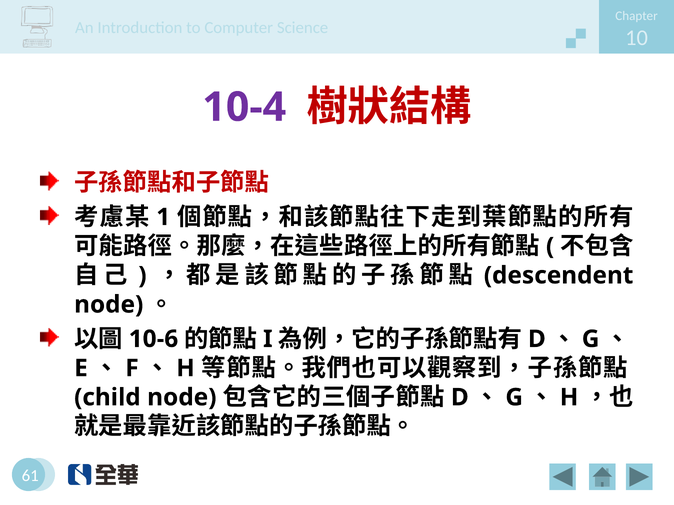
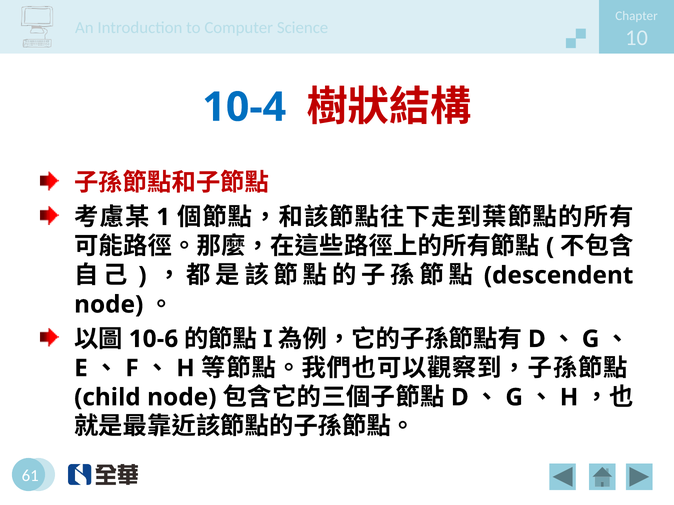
10-4 colour: purple -> blue
